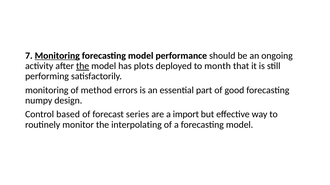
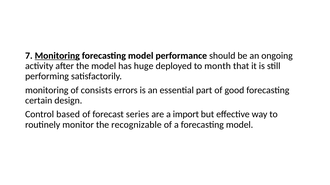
the at (83, 66) underline: present -> none
plots: plots -> huge
method: method -> consists
numpy: numpy -> certain
interpolating: interpolating -> recognizable
